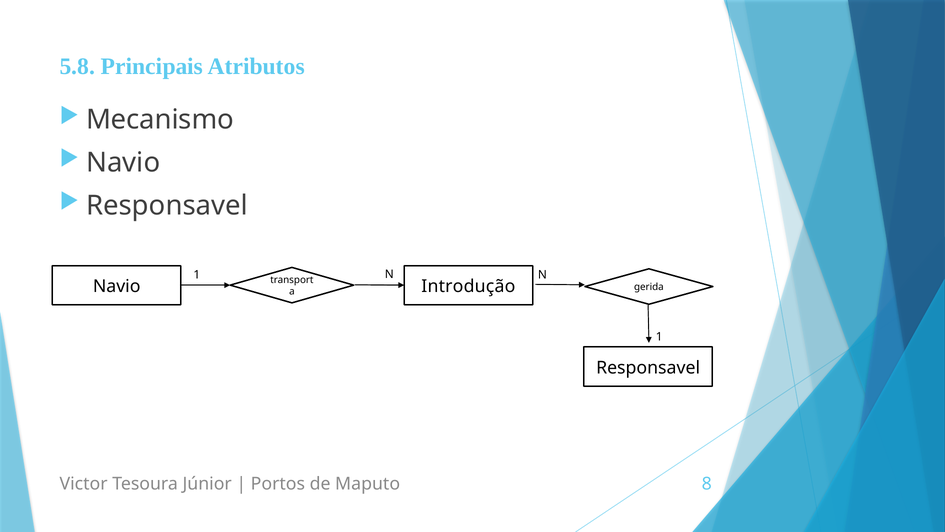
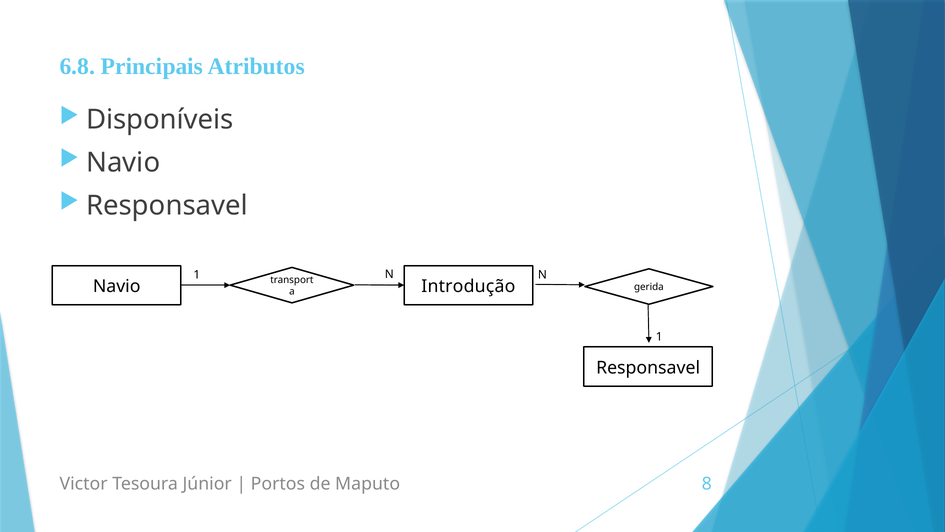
5.8: 5.8 -> 6.8
Mecanismo: Mecanismo -> Disponíveis
